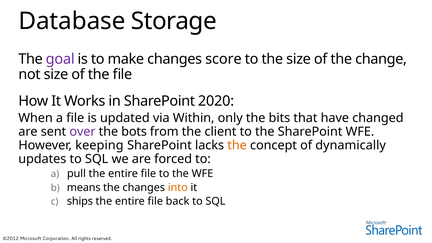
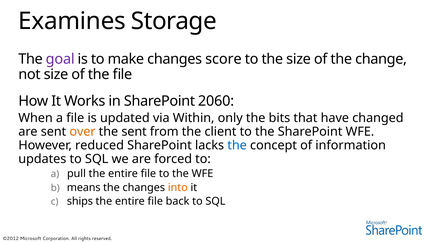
Database: Database -> Examines
2020: 2020 -> 2060
over colour: purple -> orange
the bots: bots -> sent
keeping: keeping -> reduced
the at (237, 145) colour: orange -> blue
dynamically: dynamically -> information
